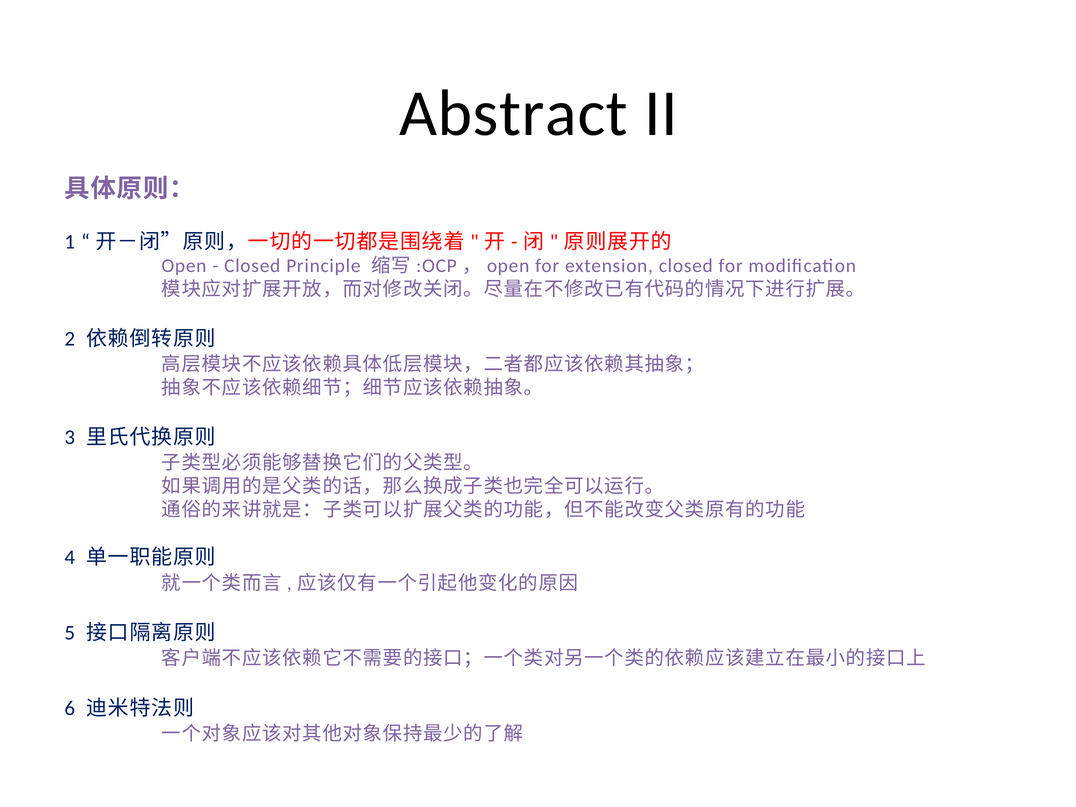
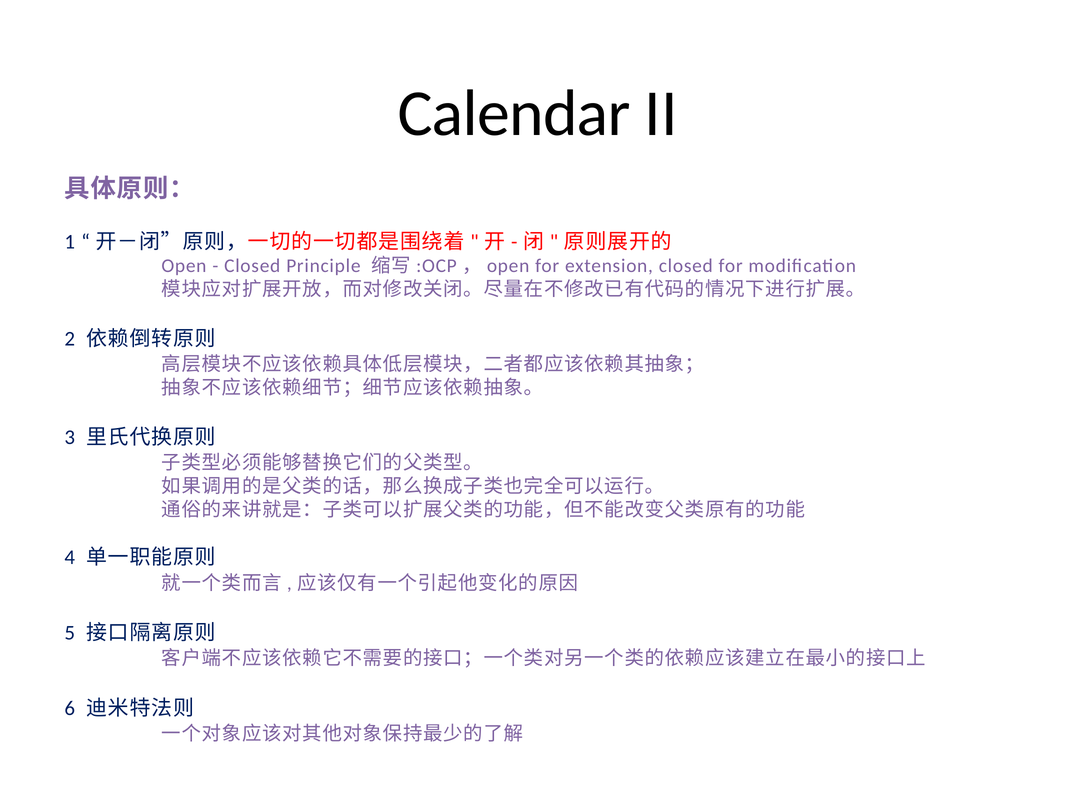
Abstract: Abstract -> Calendar
